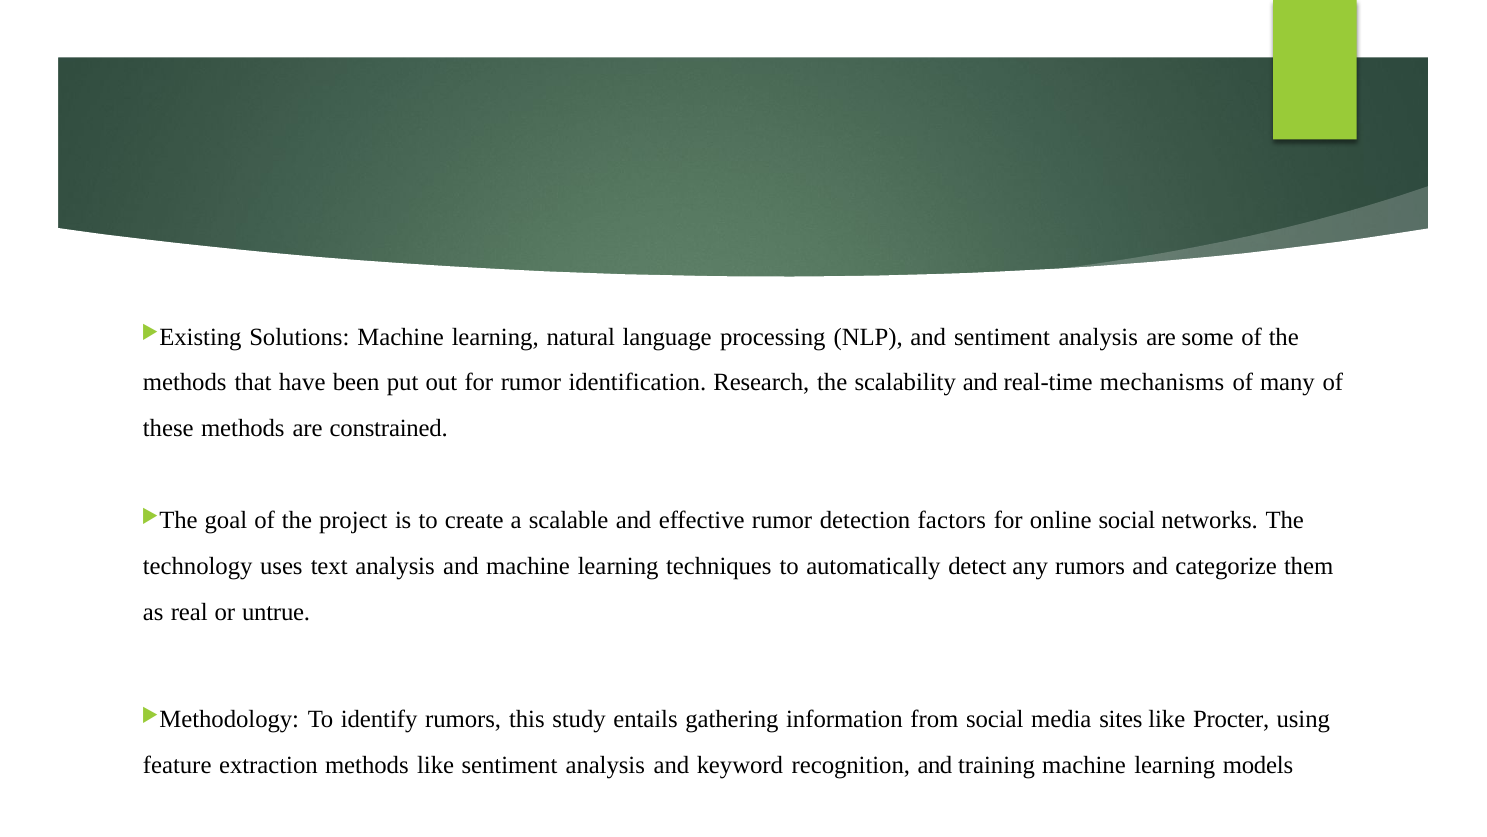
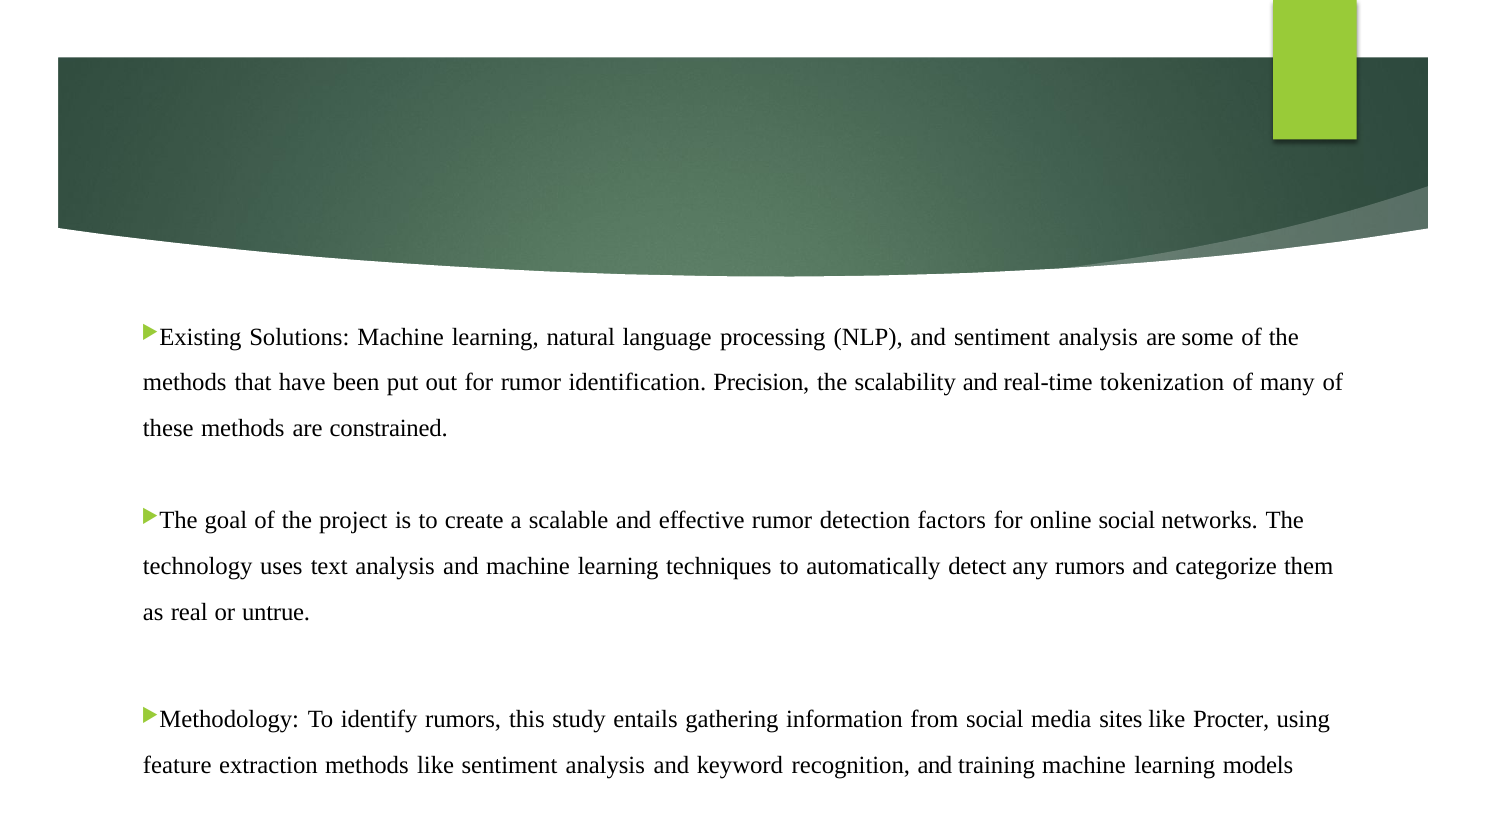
Research: Research -> Precision
mechanisms: mechanisms -> tokenization
